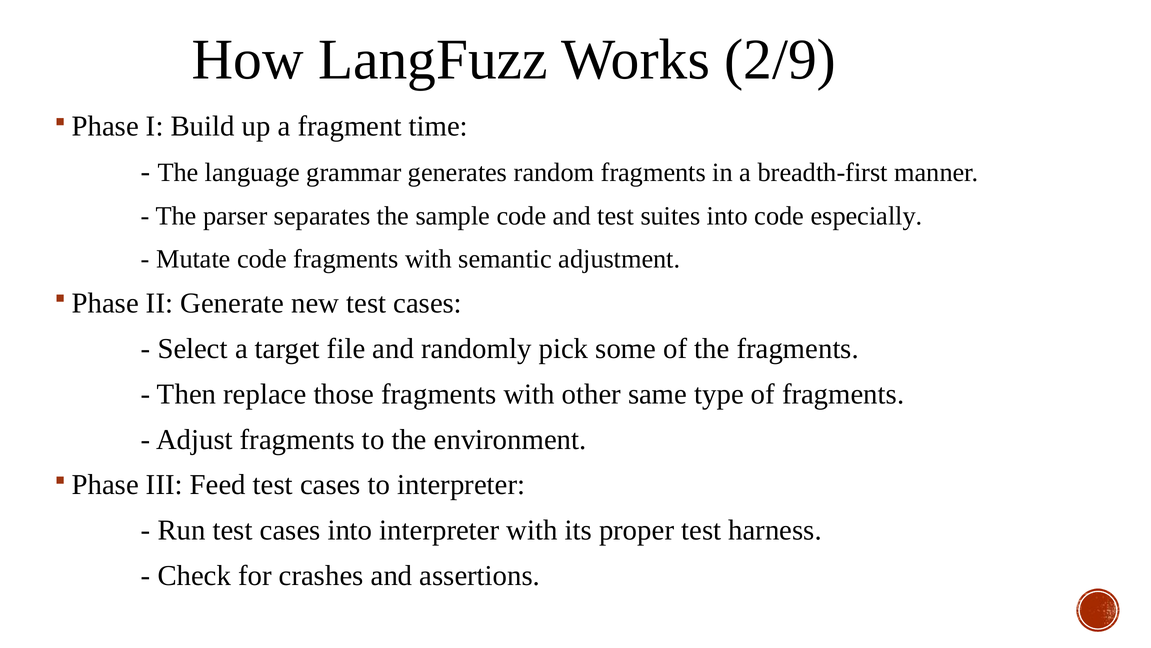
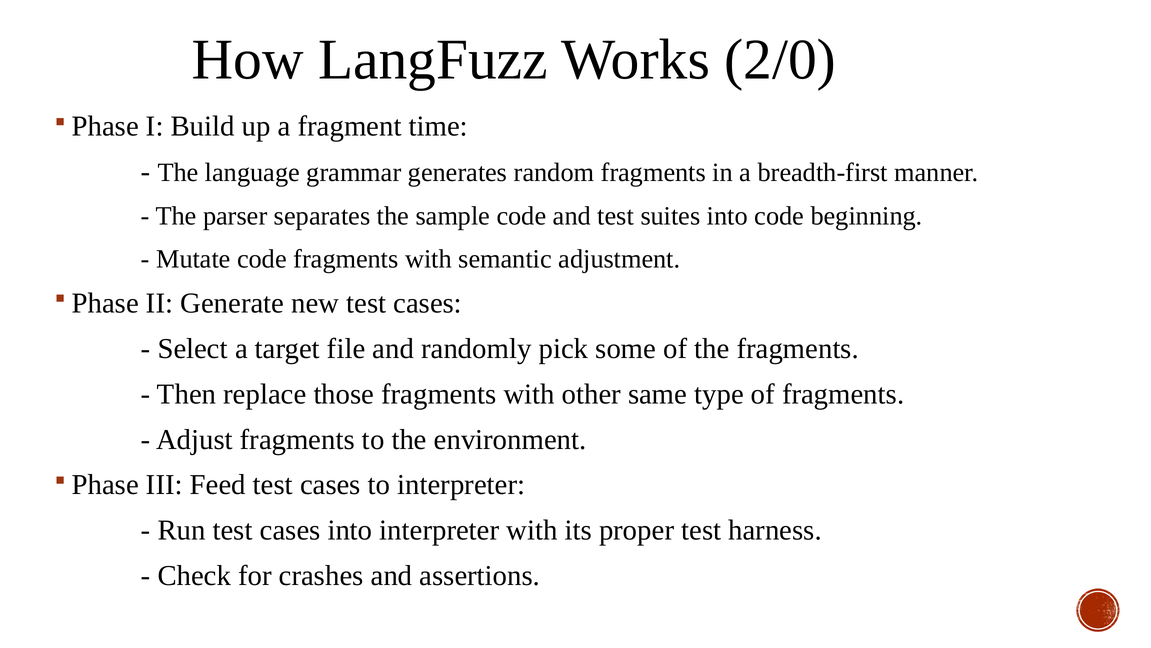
2/9: 2/9 -> 2/0
especially: especially -> beginning
